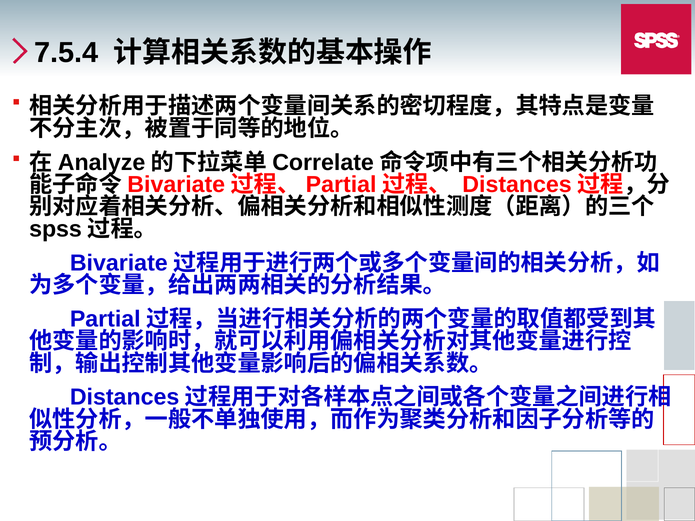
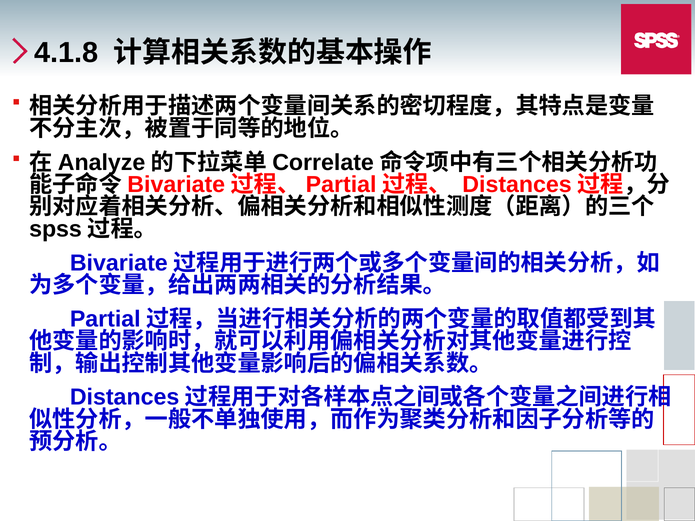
7.5.4: 7.5.4 -> 4.1.8
